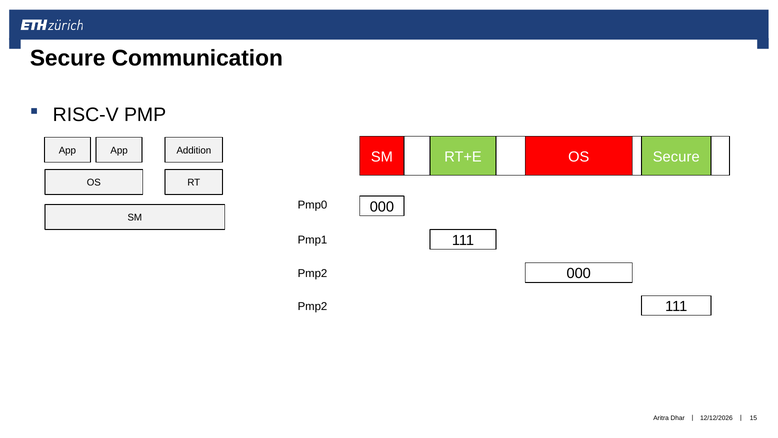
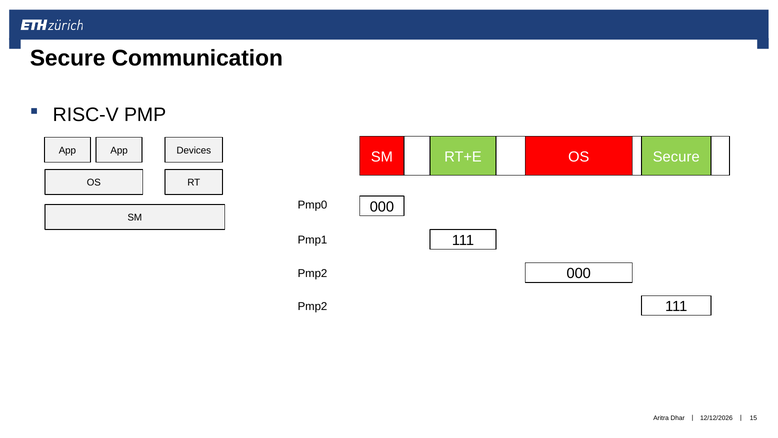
Addition: Addition -> Devices
